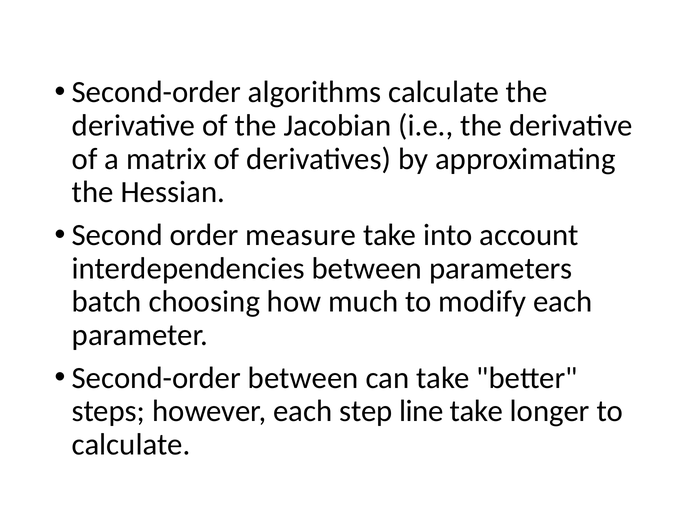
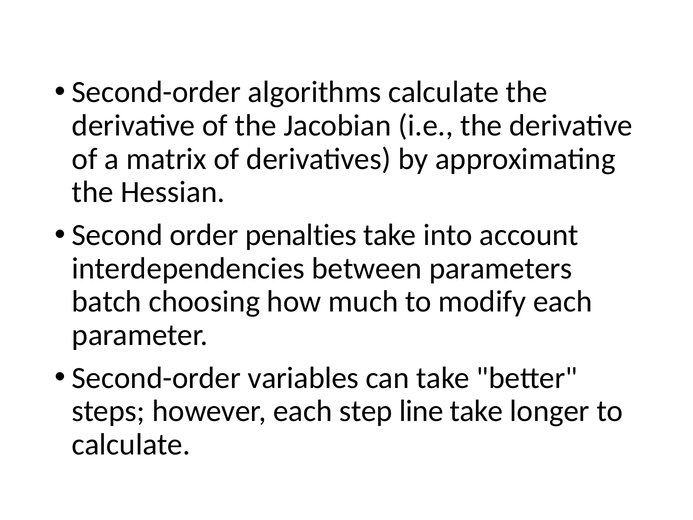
measure: measure -> penalties
Second-order between: between -> variables
